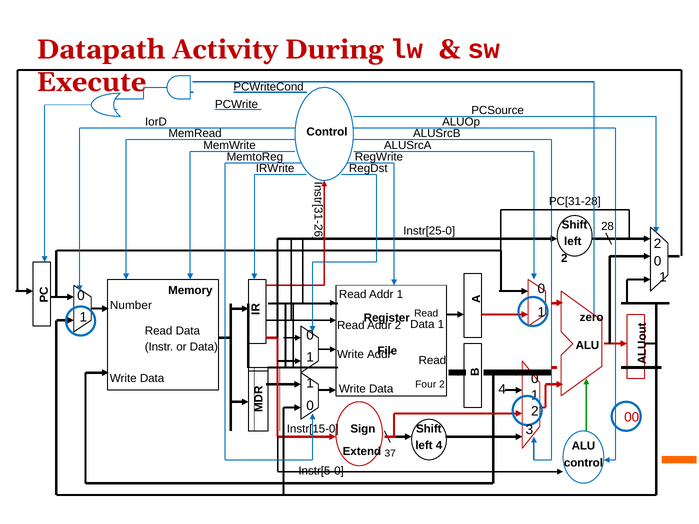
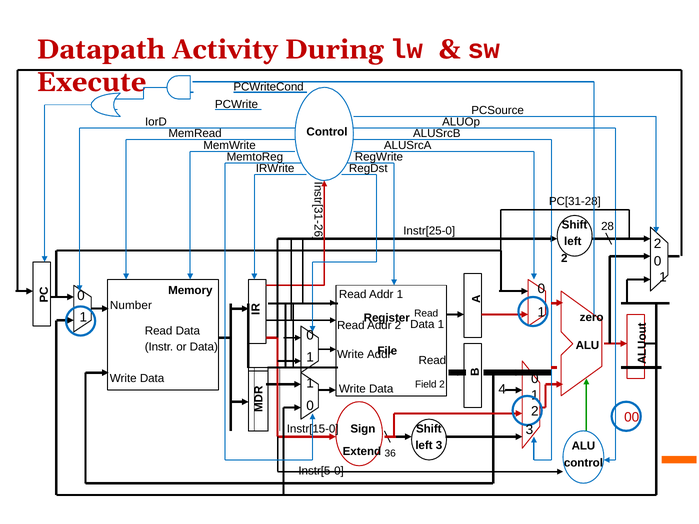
Four: Four -> Field
left 4: 4 -> 3
37: 37 -> 36
